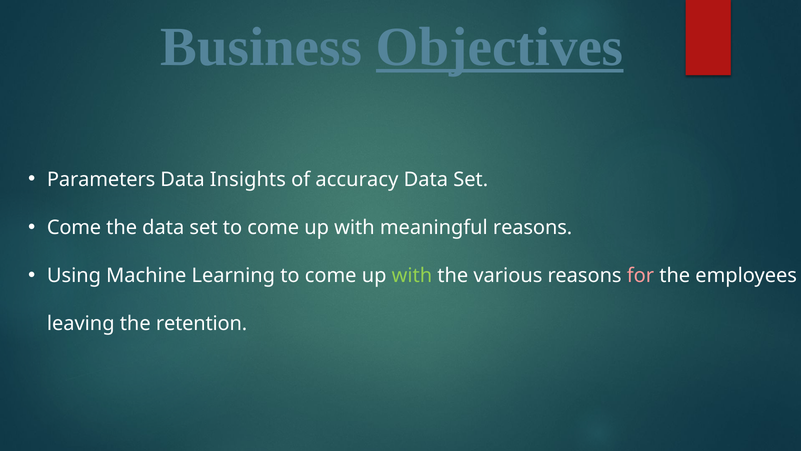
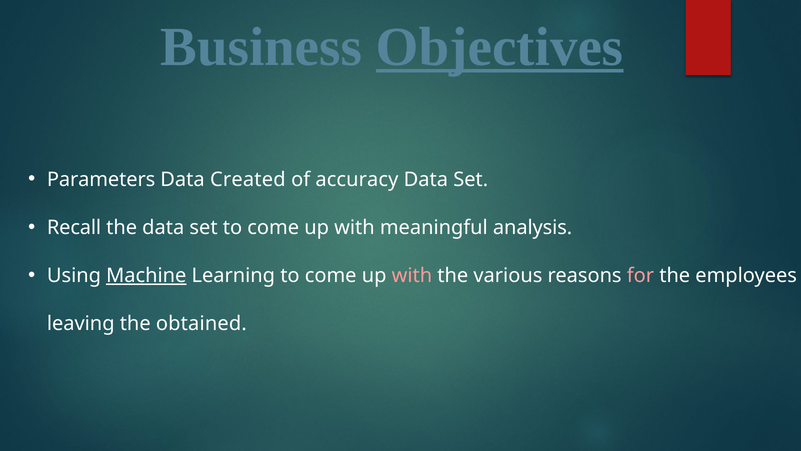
Insights: Insights -> Created
Come at (74, 227): Come -> Recall
meaningful reasons: reasons -> analysis
Machine underline: none -> present
with at (412, 275) colour: light green -> pink
retention: retention -> obtained
